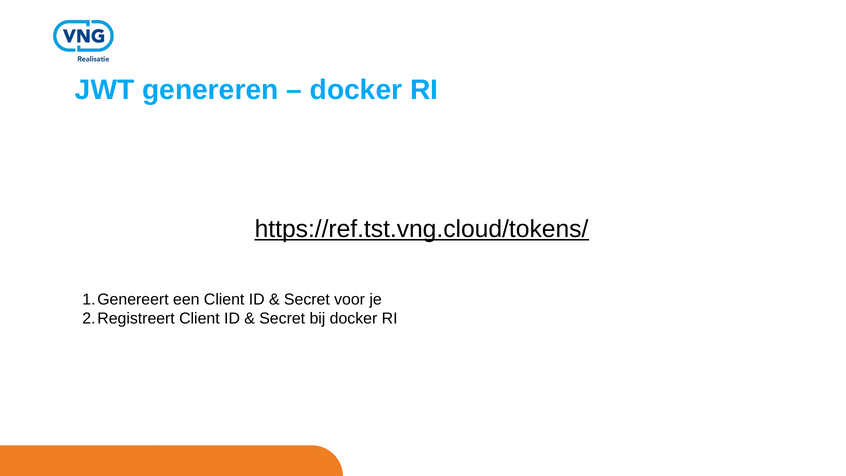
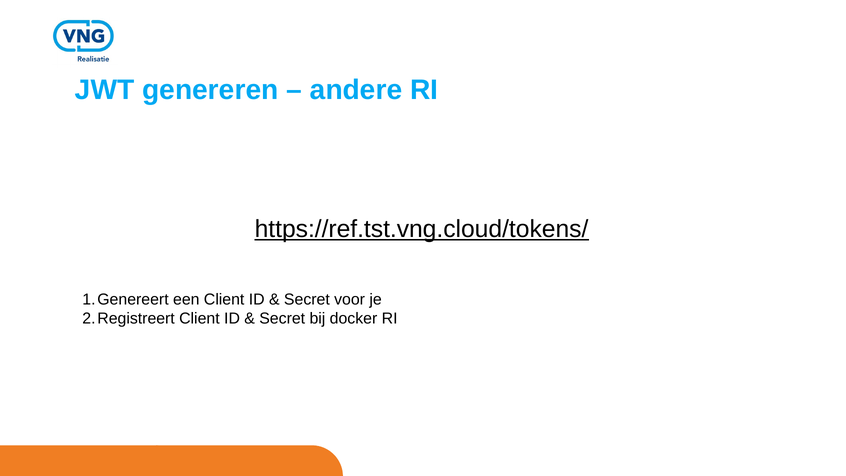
docker at (356, 90): docker -> andere
